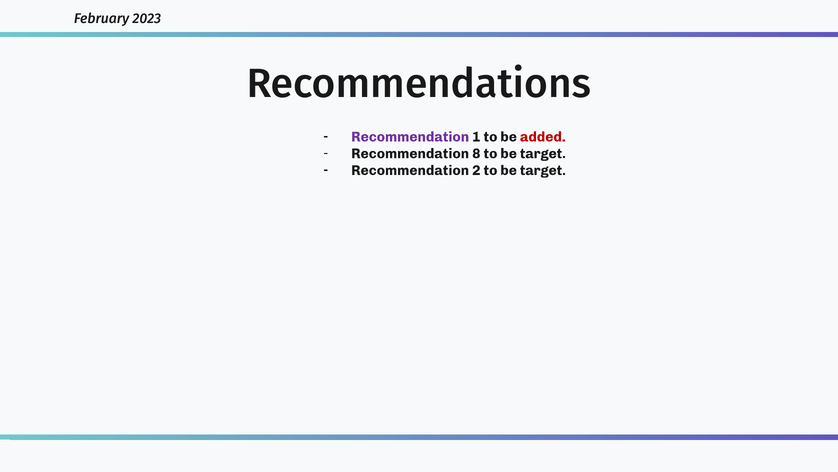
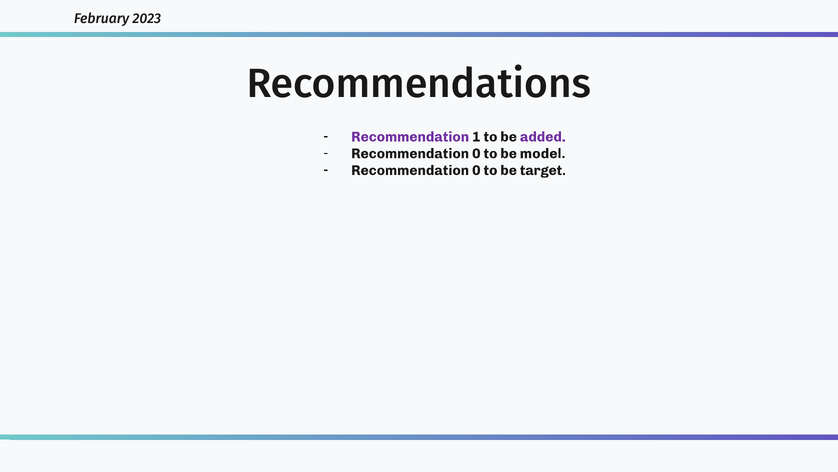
added colour: red -> purple
8 at (476, 153): 8 -> 0
target at (543, 153): target -> model
2 at (476, 170): 2 -> 0
